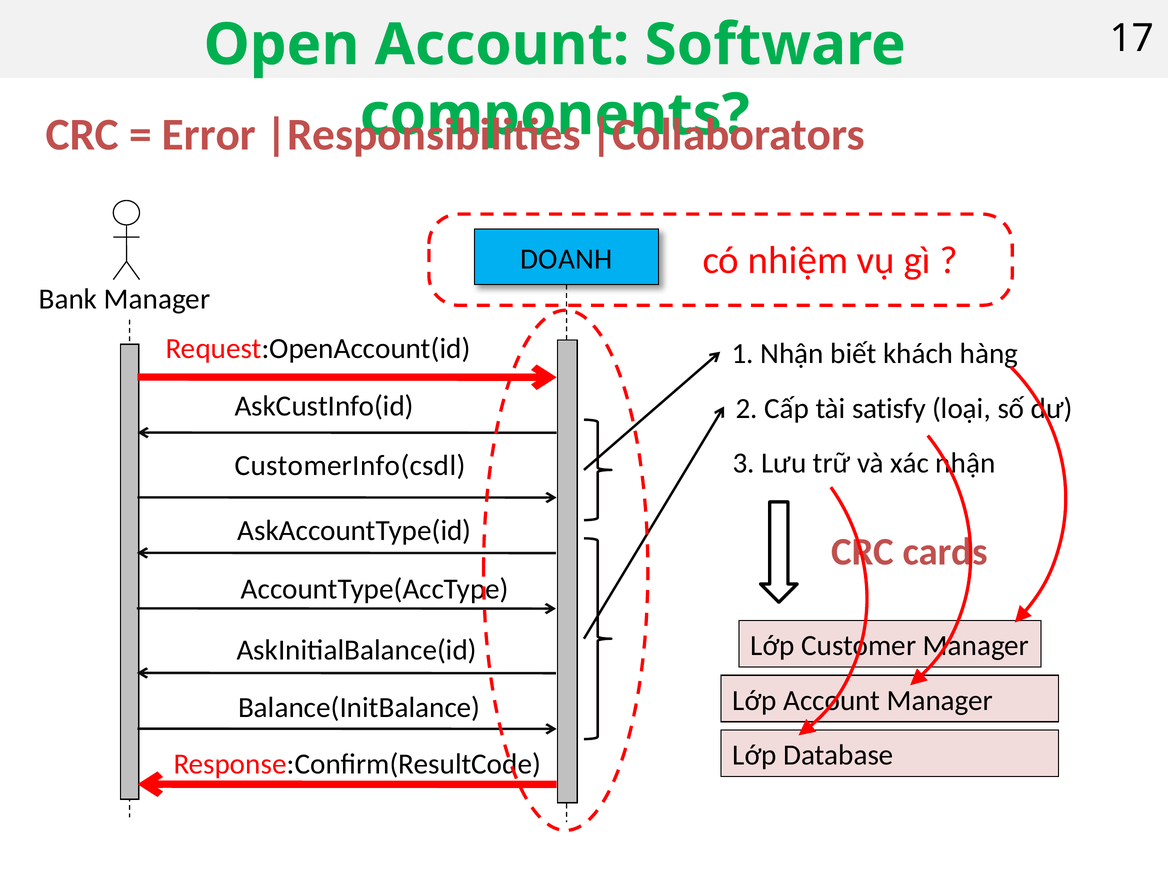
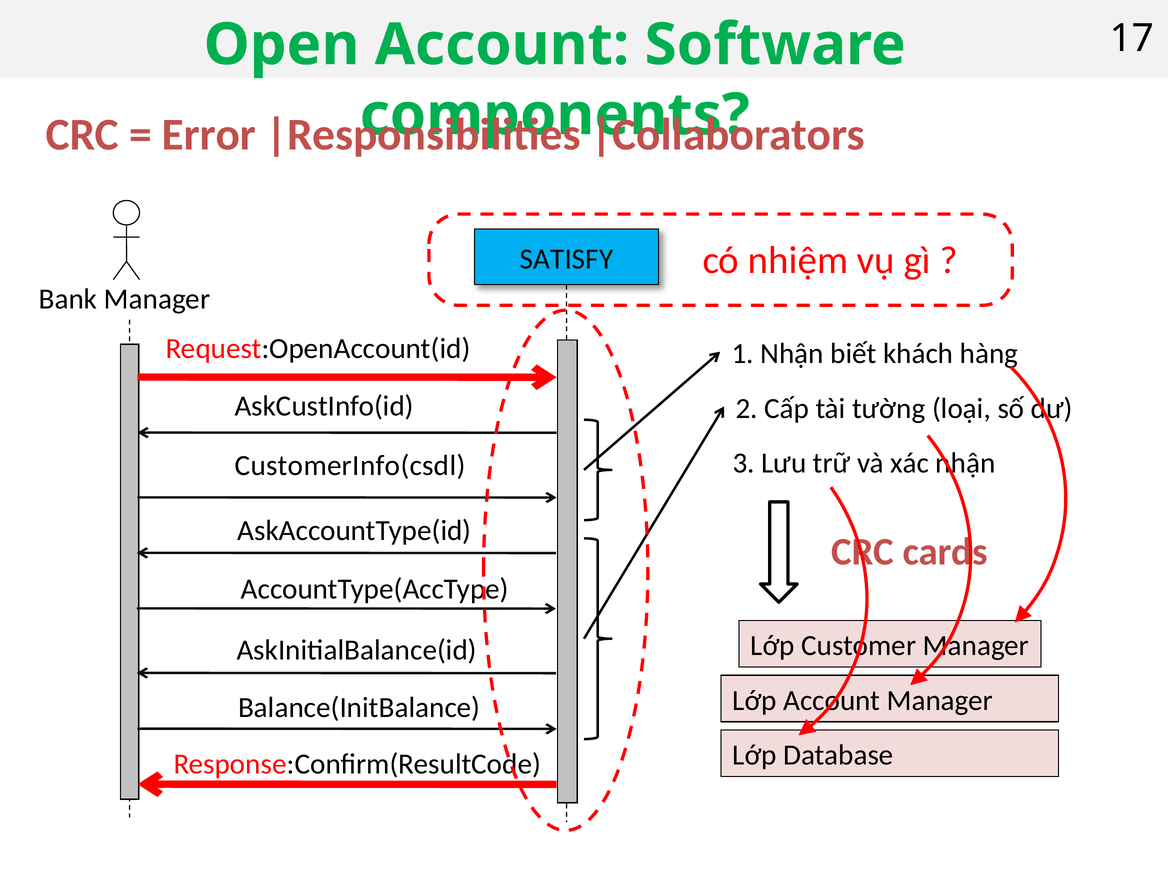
DOANH: DOANH -> SATISFY
satisfy: satisfy -> tường
